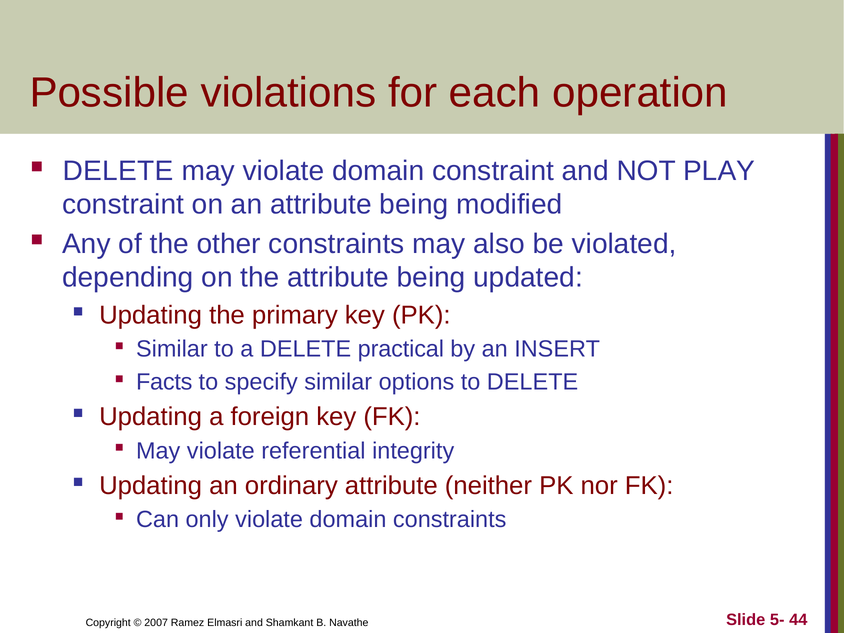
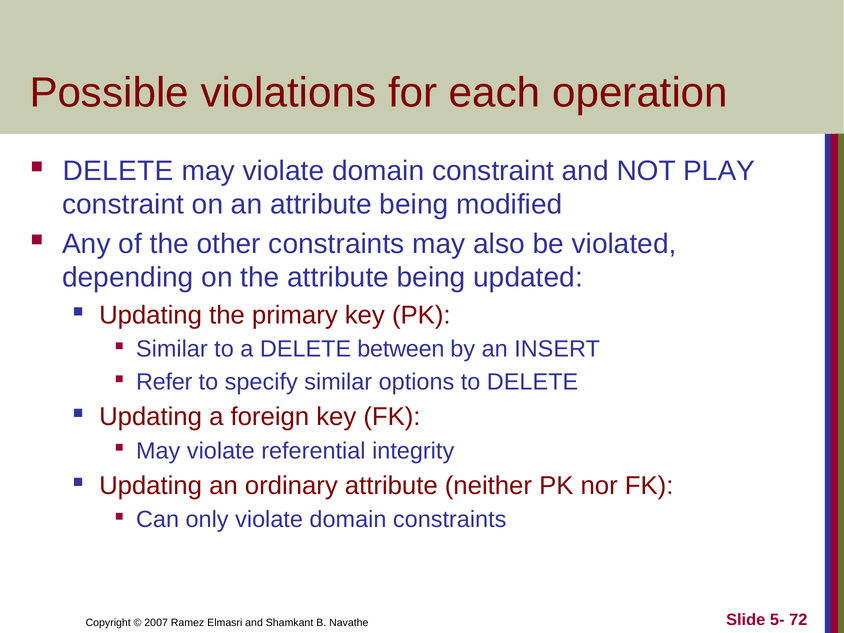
practical: practical -> between
Facts: Facts -> Refer
44: 44 -> 72
